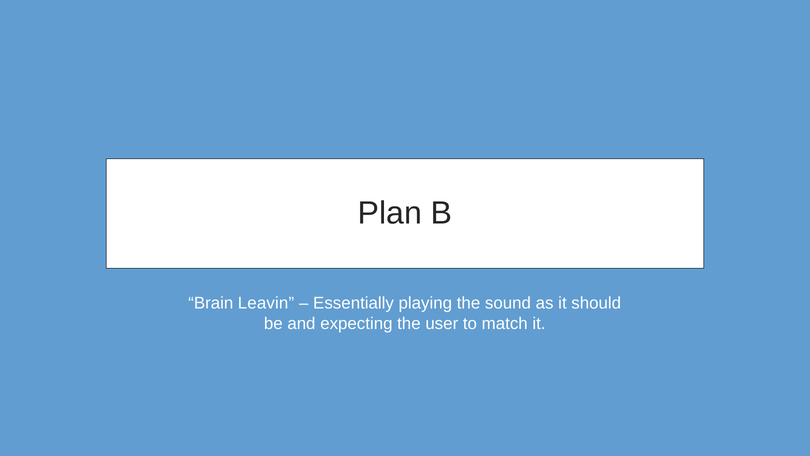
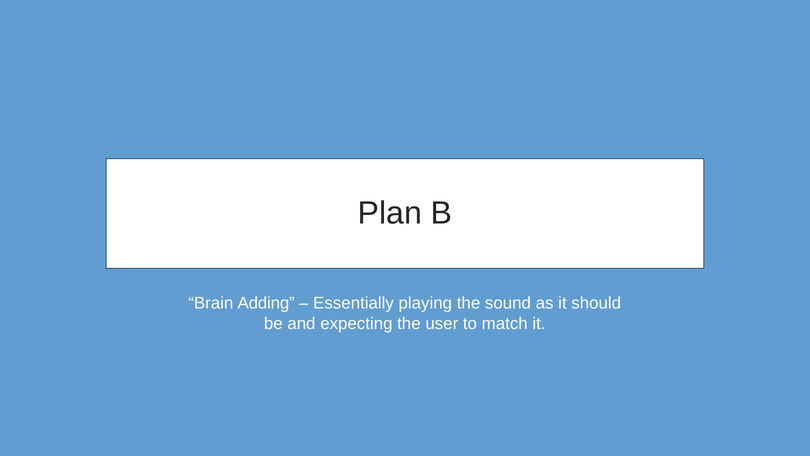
Leavin: Leavin -> Adding
